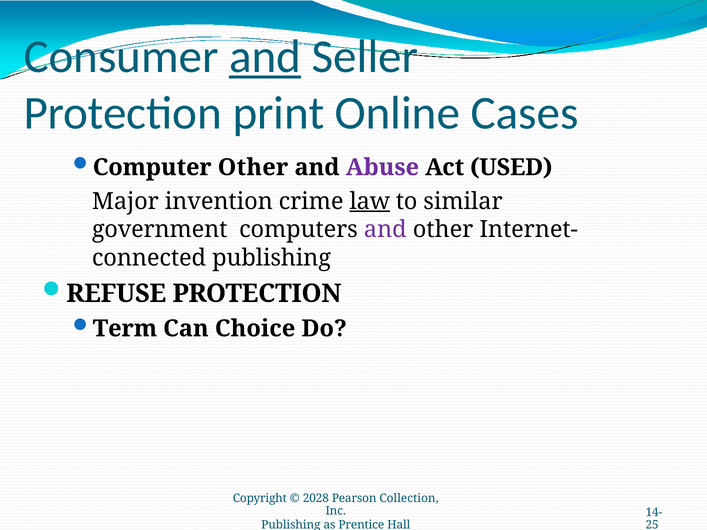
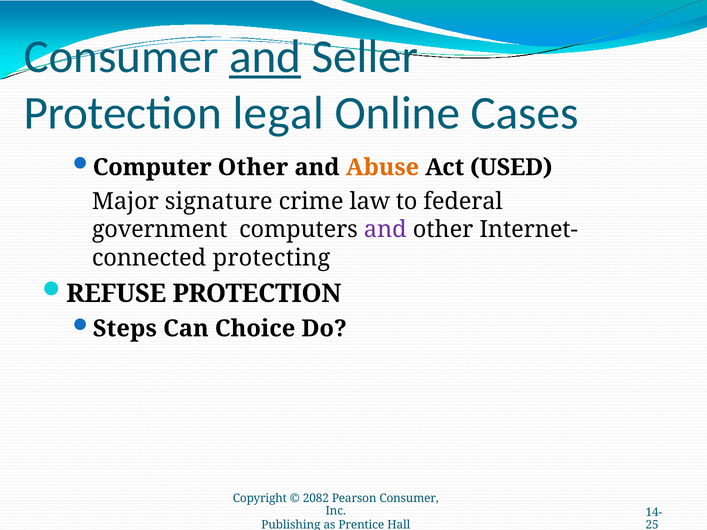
print: print -> legal
Abuse colour: purple -> orange
invention: invention -> signature
law underline: present -> none
similar: similar -> federal
publishing at (272, 258): publishing -> protecting
Term: Term -> Steps
2028: 2028 -> 2082
Pearson Collection: Collection -> Consumer
